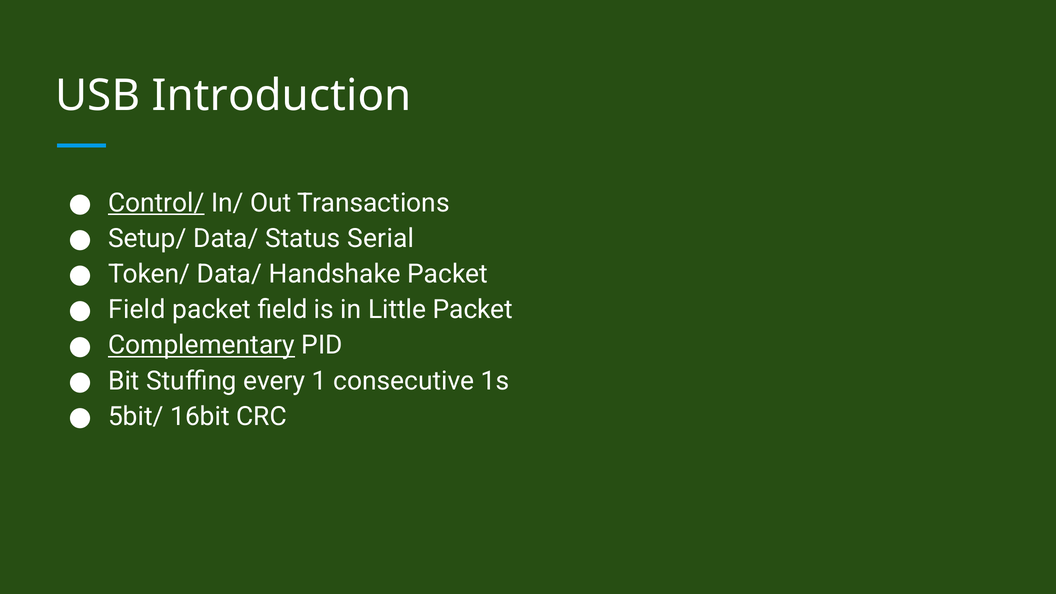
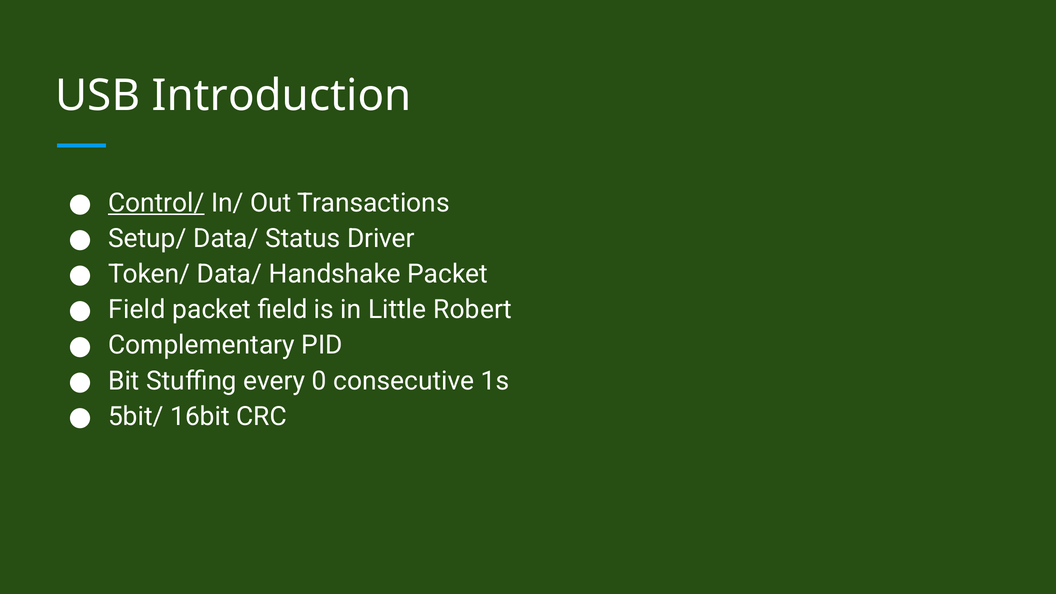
Serial: Serial -> Driver
Little Packet: Packet -> Robert
Complementary underline: present -> none
1: 1 -> 0
